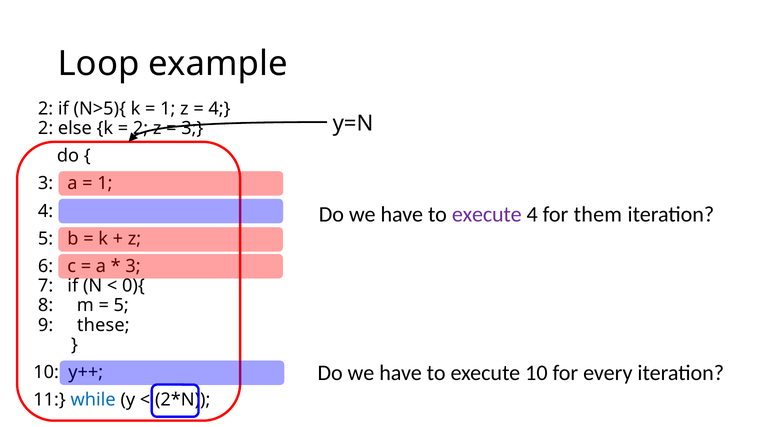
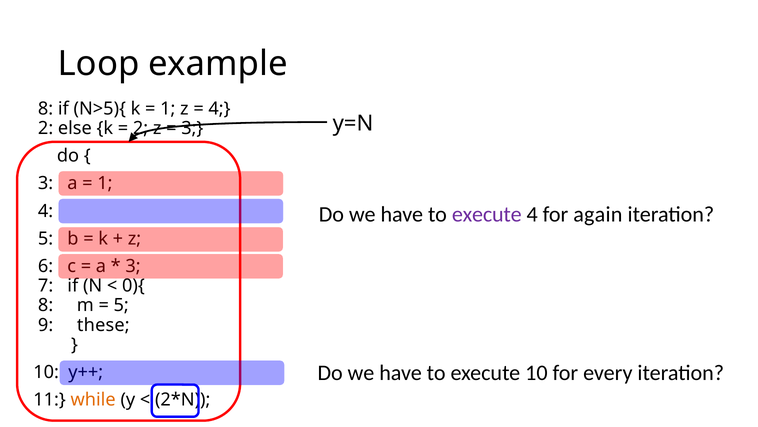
2 at (46, 109): 2 -> 8
them: them -> again
while colour: blue -> orange
